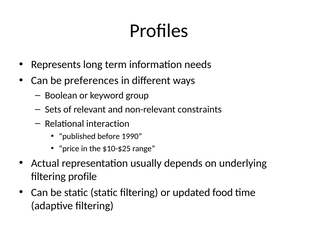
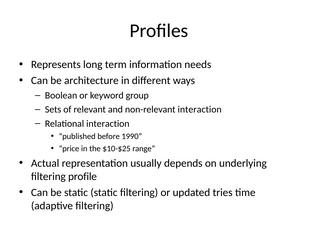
preferences: preferences -> architecture
non-relevant constraints: constraints -> interaction
food: food -> tries
